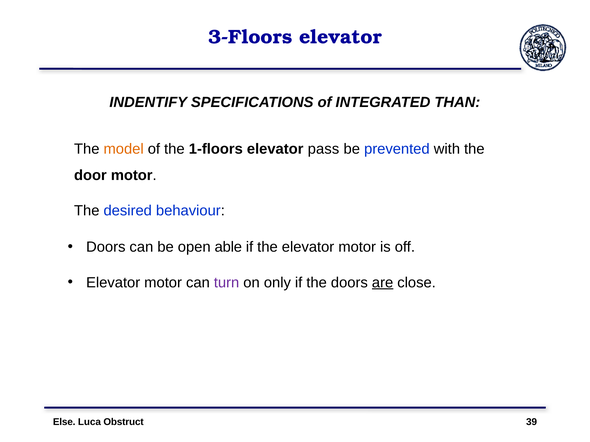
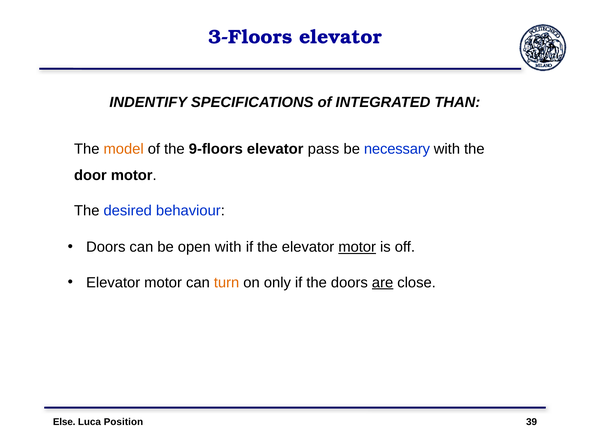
1-floors: 1-floors -> 9-floors
prevented: prevented -> necessary
open able: able -> with
motor at (357, 247) underline: none -> present
turn colour: purple -> orange
Obstruct: Obstruct -> Position
